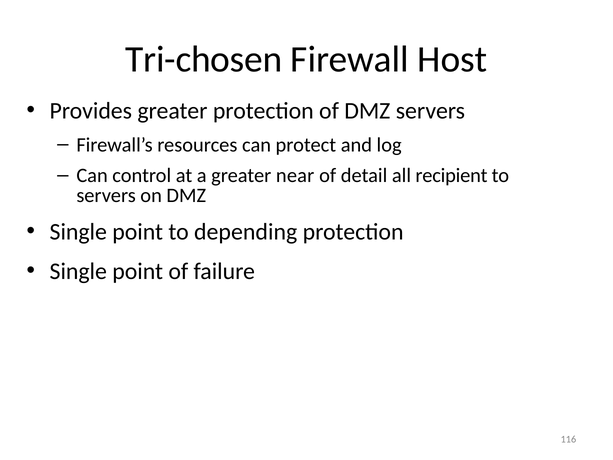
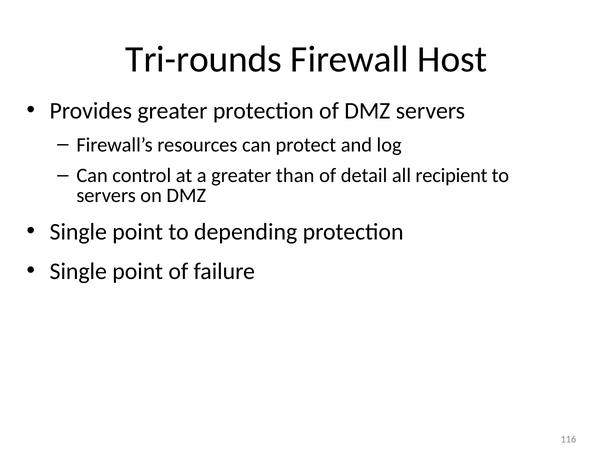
Tri-chosen: Tri-chosen -> Tri-rounds
near: near -> than
